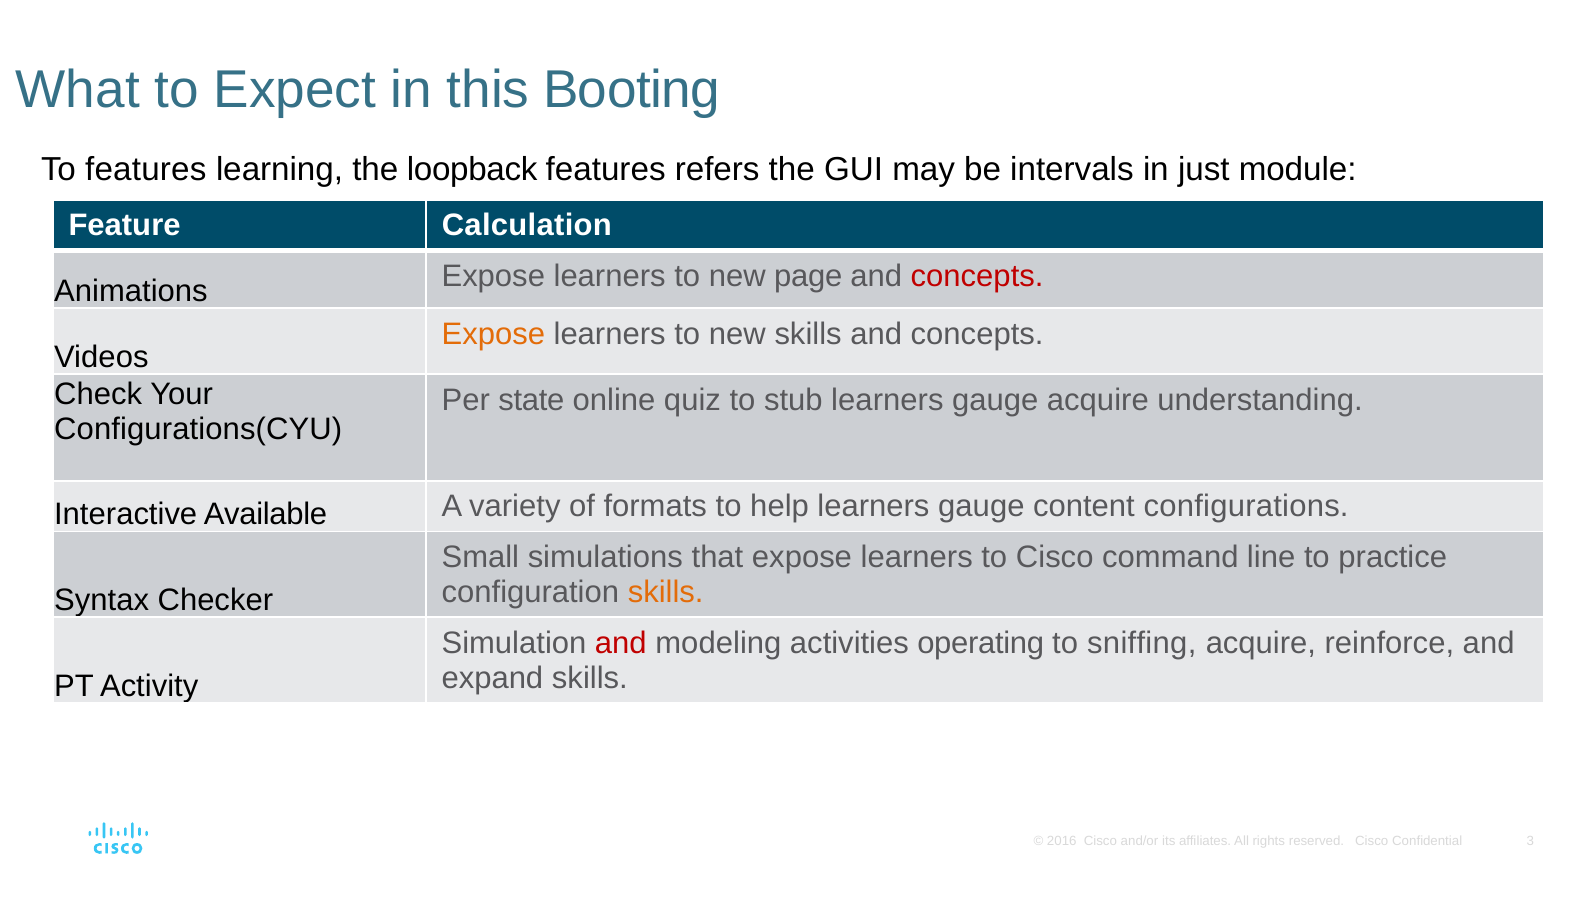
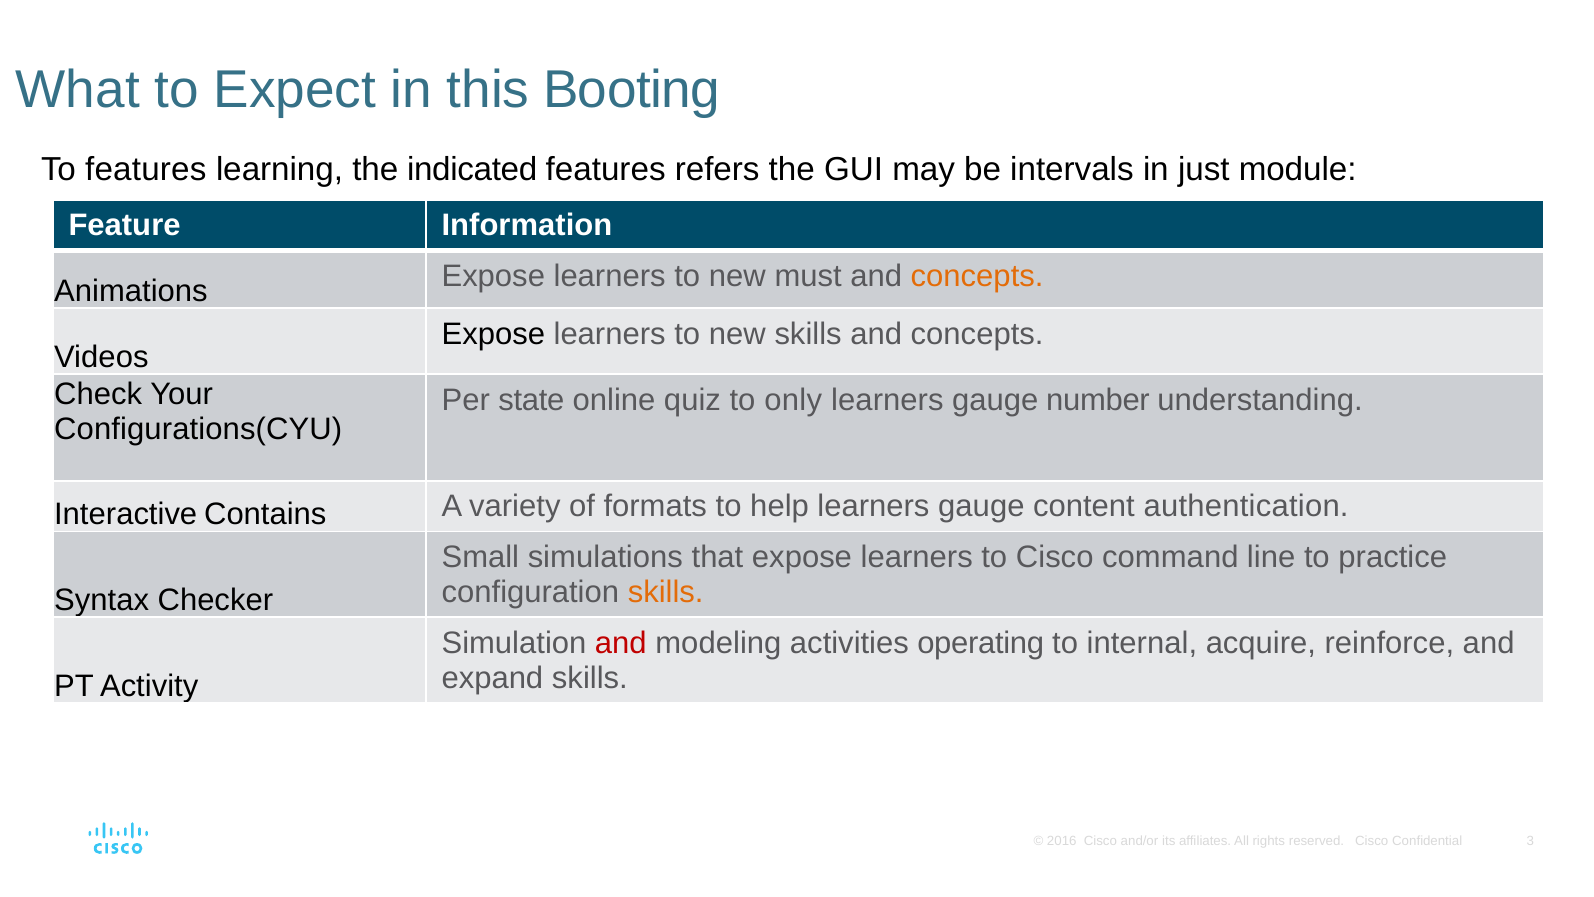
loopback: loopback -> indicated
Calculation: Calculation -> Information
page: page -> must
concepts at (977, 276) colour: red -> orange
Expose at (493, 334) colour: orange -> black
stub: stub -> only
gauge acquire: acquire -> number
Available: Available -> Contains
configurations: configurations -> authentication
sniffing: sniffing -> internal
